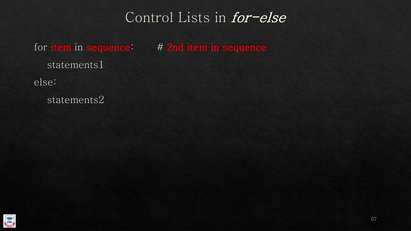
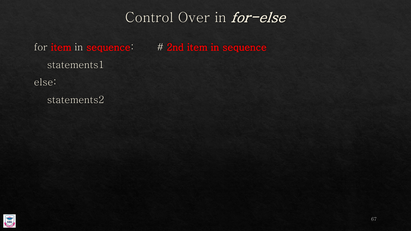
Lists: Lists -> Over
